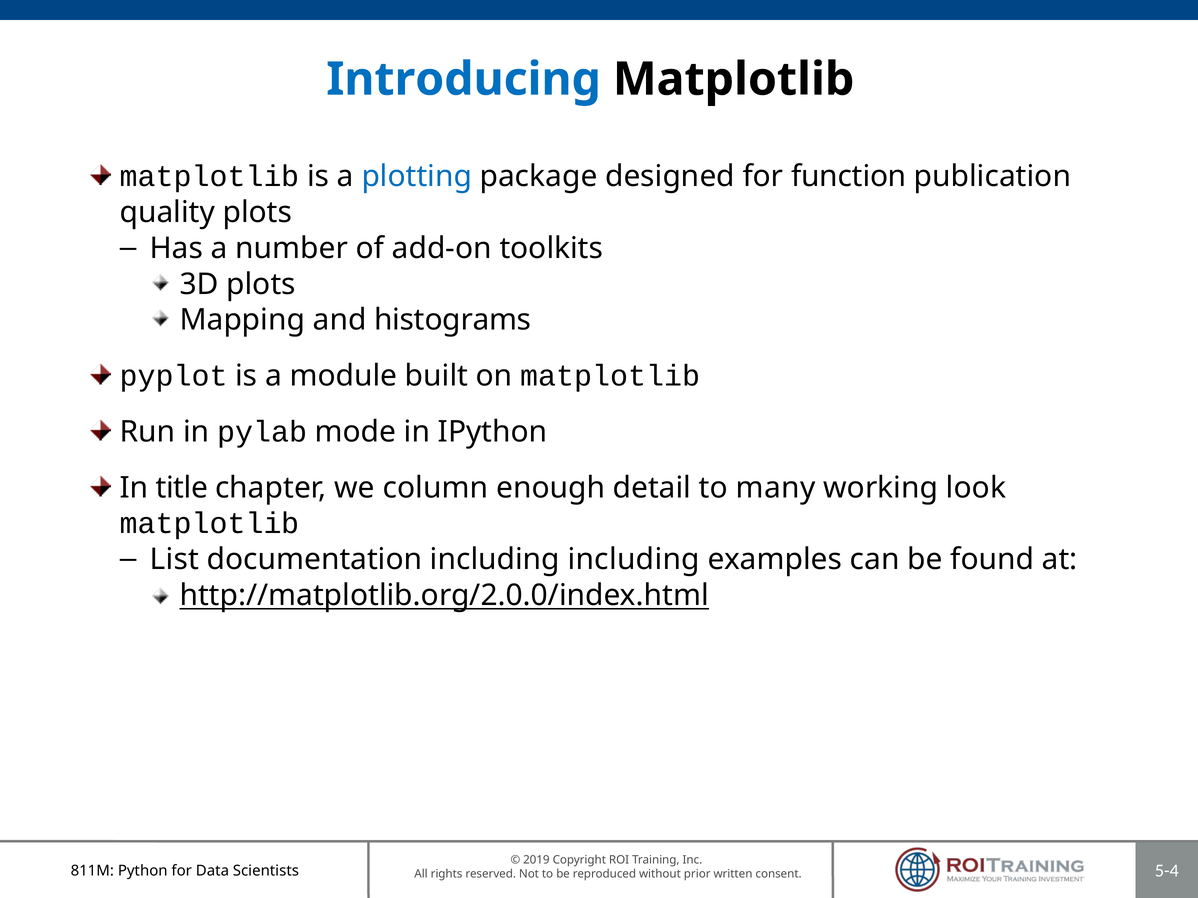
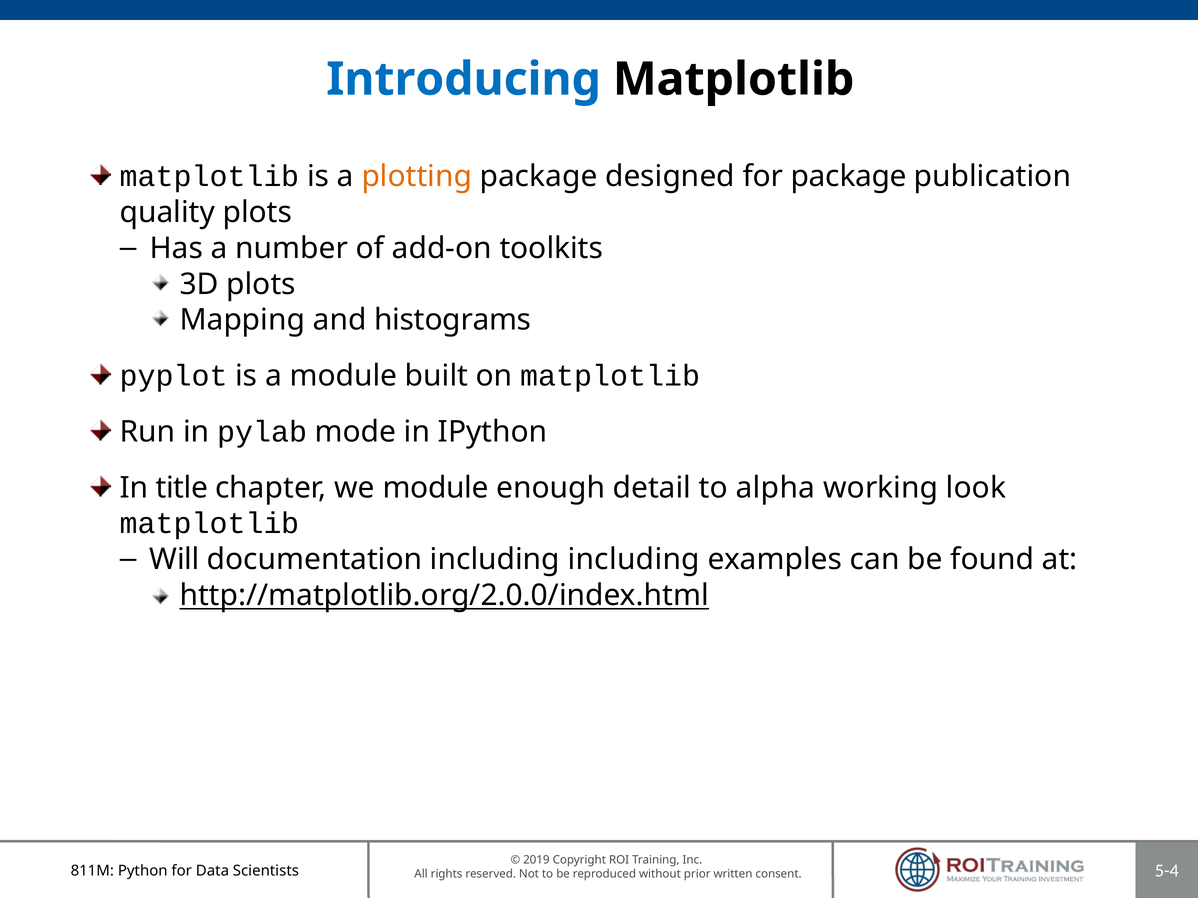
plotting colour: blue -> orange
for function: function -> package
we column: column -> module
many: many -> alpha
List: List -> Will
